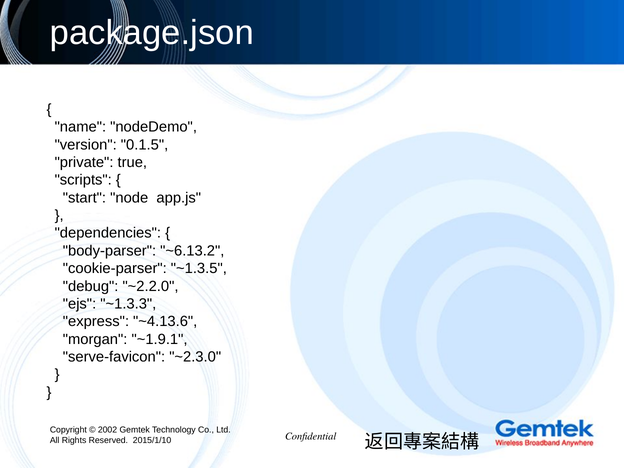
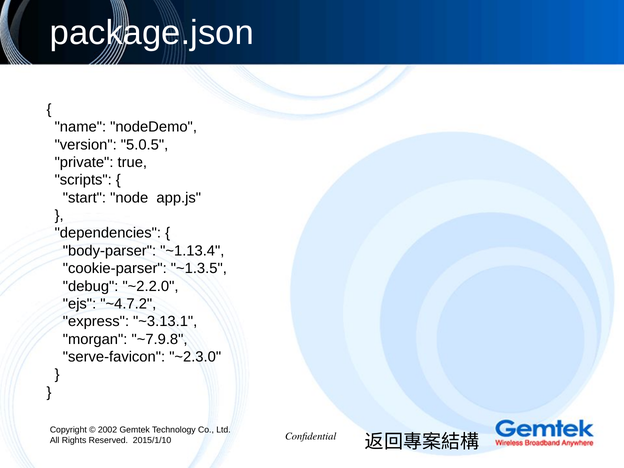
0.1.5: 0.1.5 -> 5.0.5
~6.13.2: ~6.13.2 -> ~1.13.4
~1.3.3: ~1.3.3 -> ~4.7.2
~4.13.6: ~4.13.6 -> ~3.13.1
~1.9.1: ~1.9.1 -> ~7.9.8
